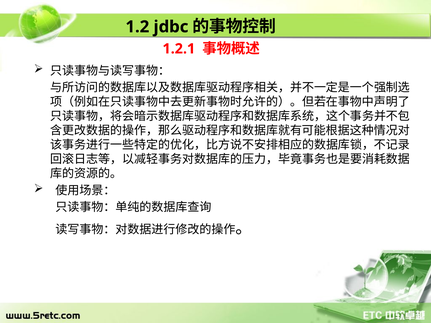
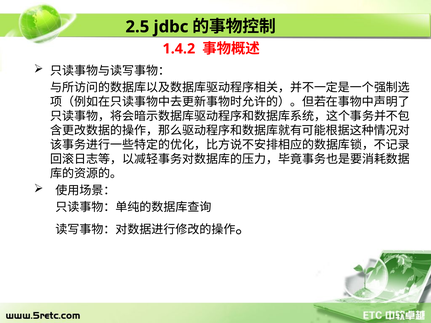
1.2: 1.2 -> 2.5
1.2.1: 1.2.1 -> 1.4.2
